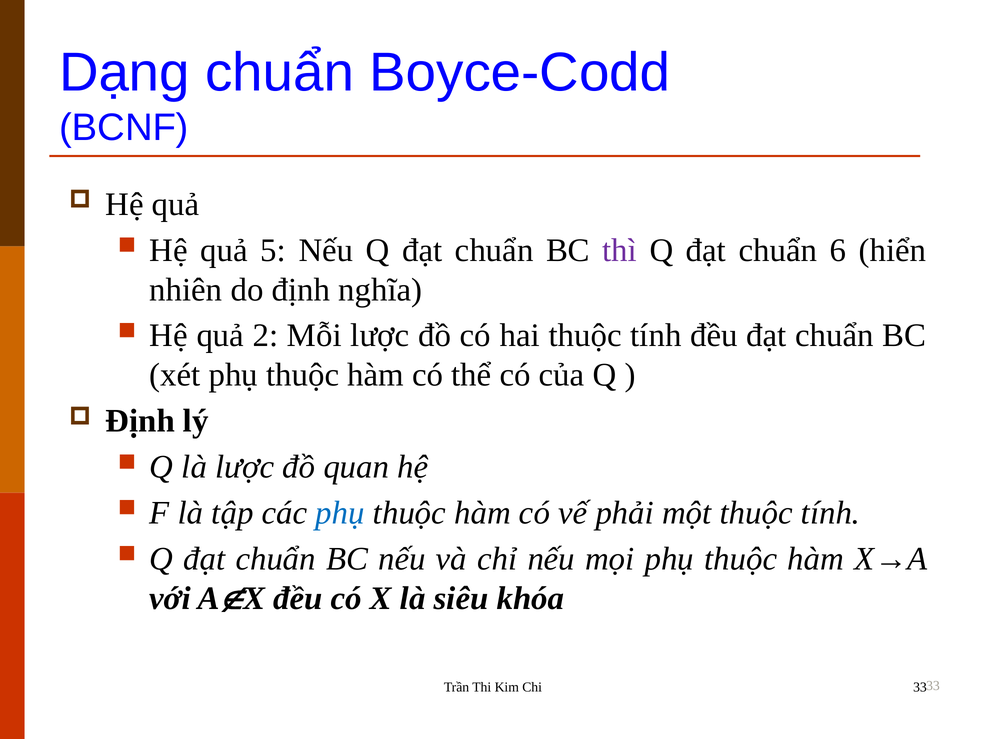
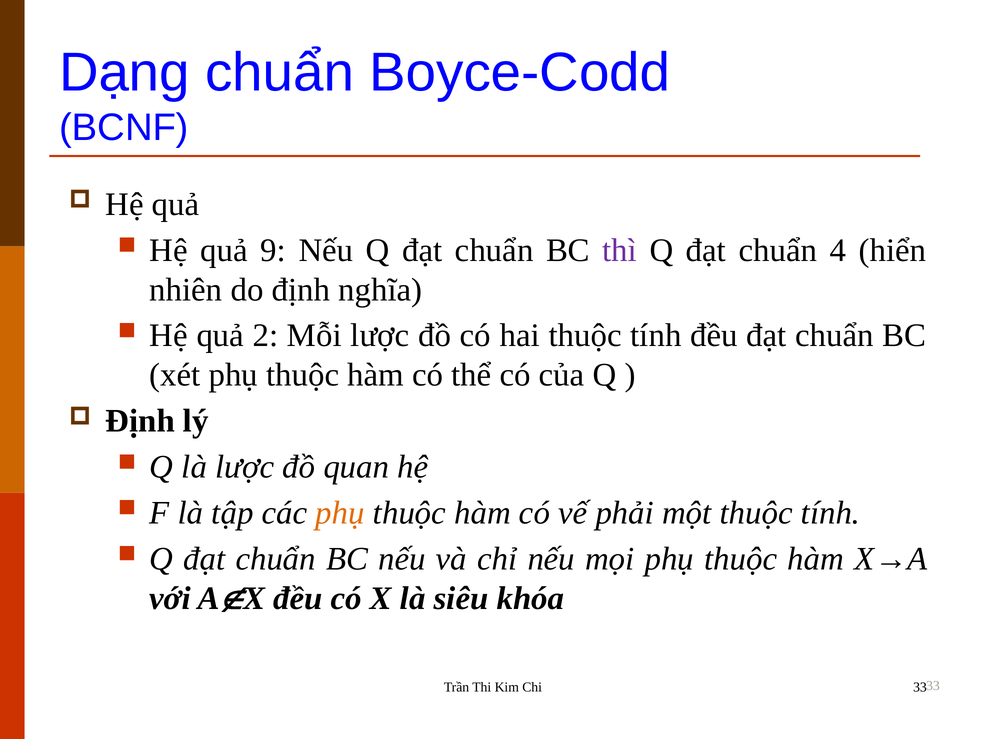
5: 5 -> 9
6: 6 -> 4
phụ at (340, 513) colour: blue -> orange
